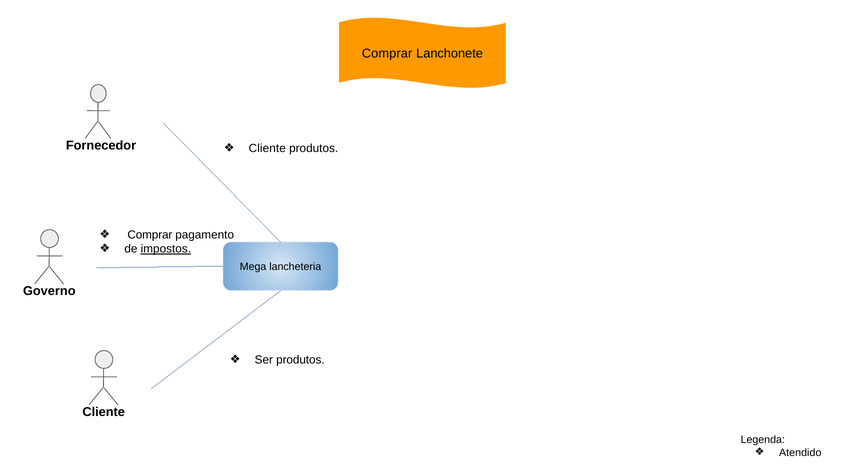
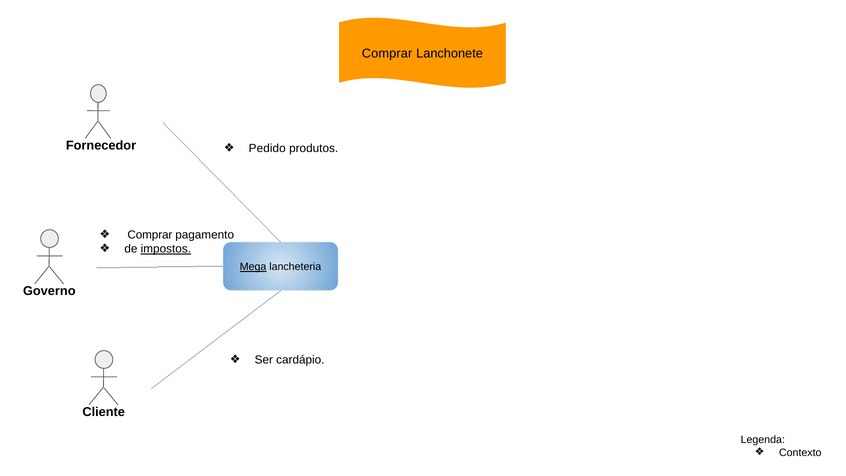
Cliente at (267, 148): Cliente -> Pedido
Mega underline: none -> present
Ser produtos: produtos -> cardápio
Atendido: Atendido -> Contexto
